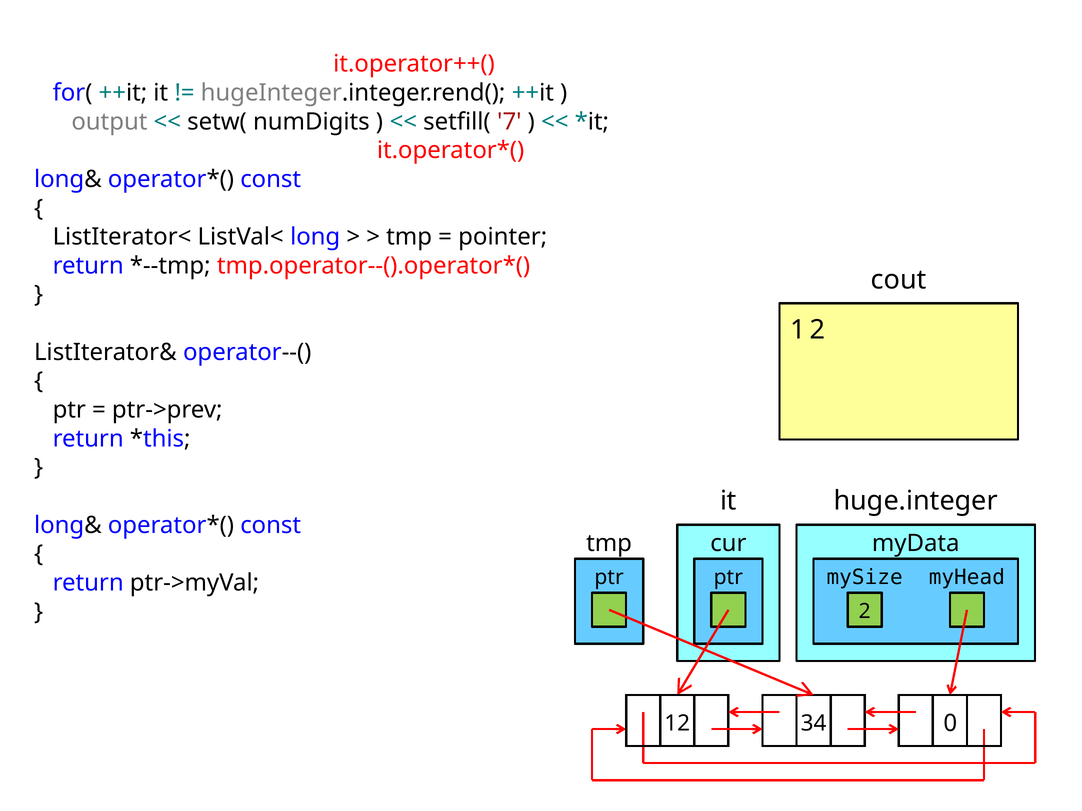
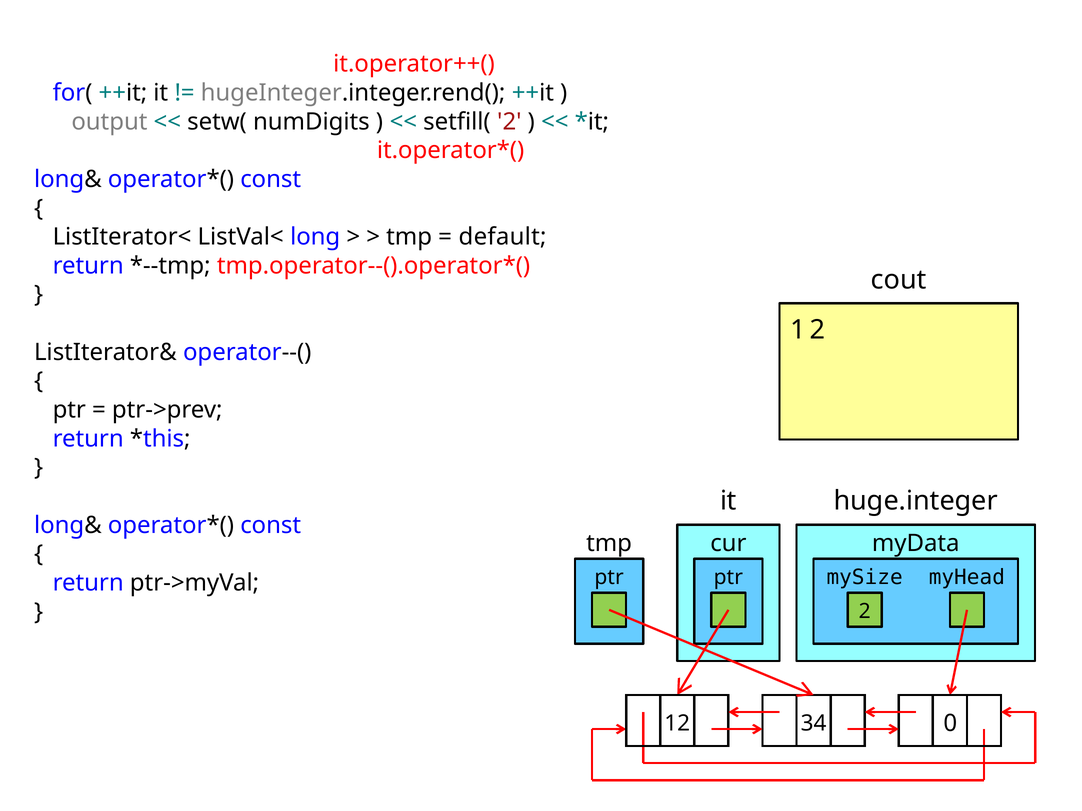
setfill( 7: 7 -> 2
pointer: pointer -> default
